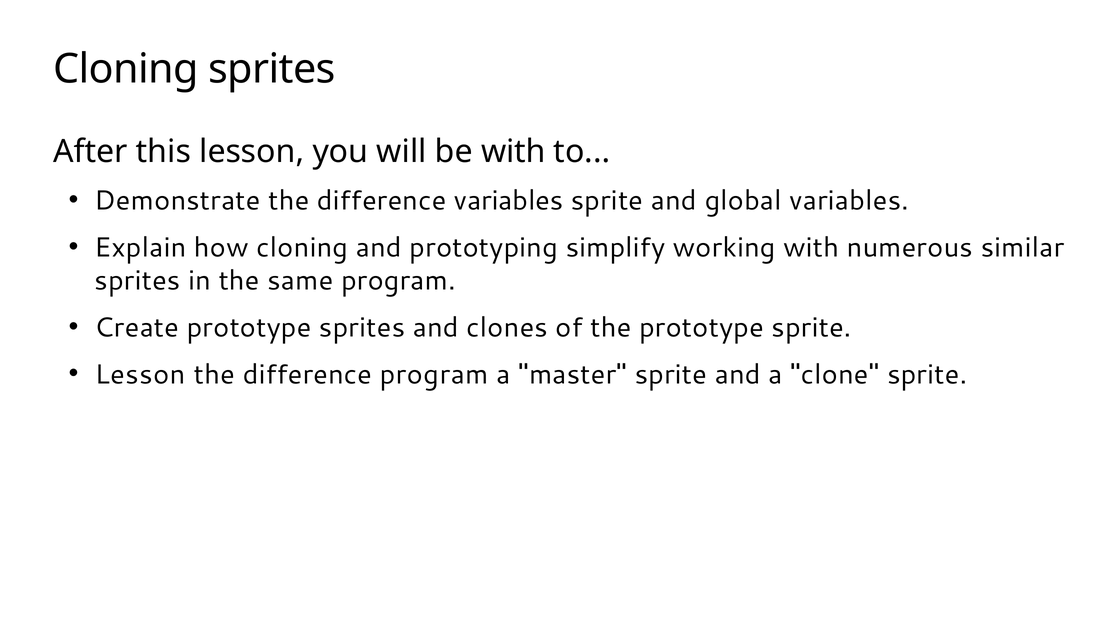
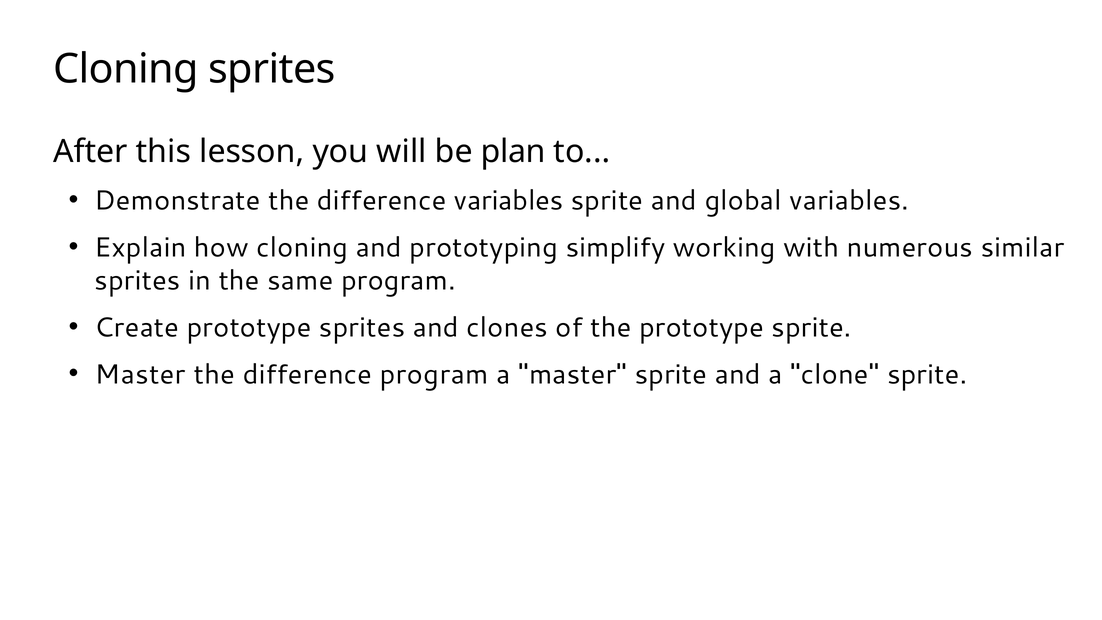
be with: with -> plan
Lesson at (140, 374): Lesson -> Master
